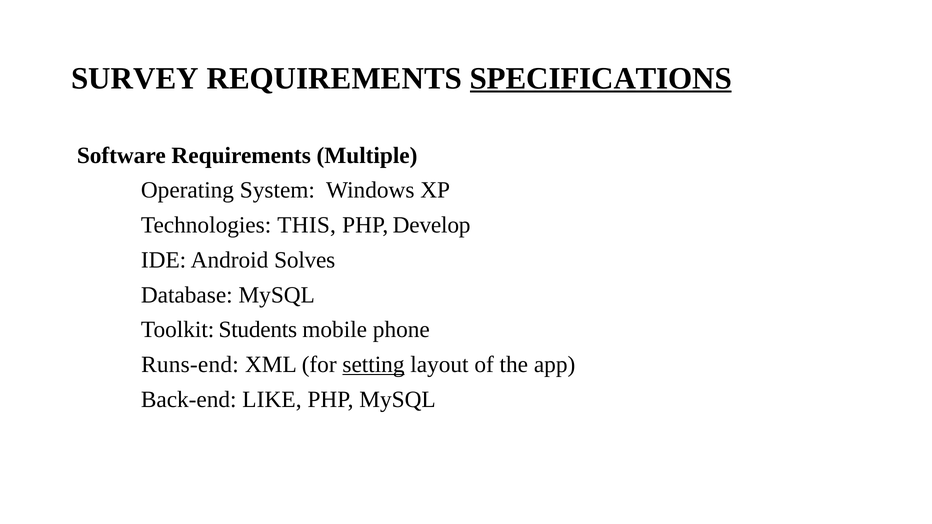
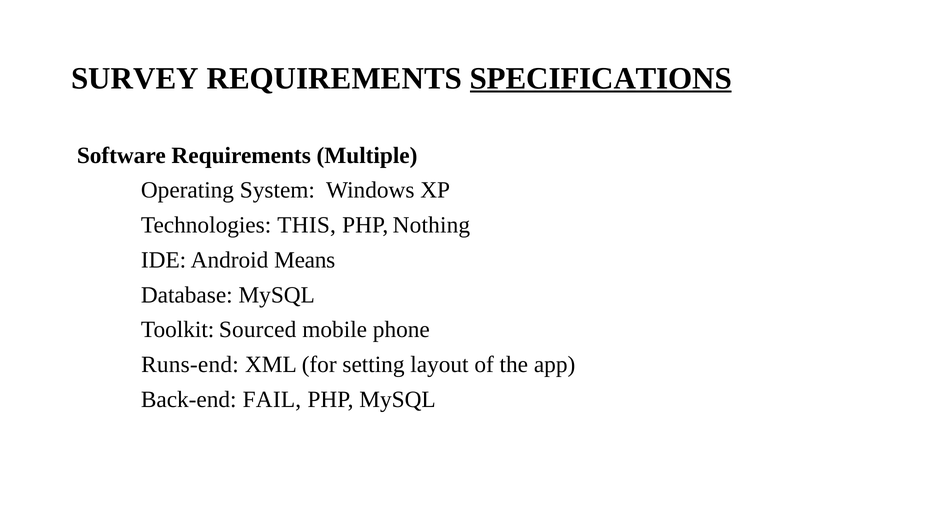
Develop: Develop -> Nothing
Solves: Solves -> Means
Students: Students -> Sourced
setting underline: present -> none
LIKE: LIKE -> FAIL
